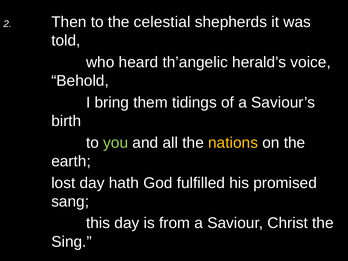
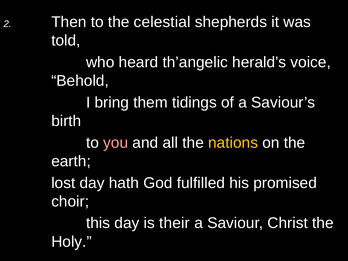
you colour: light green -> pink
sang: sang -> choir
from: from -> their
Sing: Sing -> Holy
